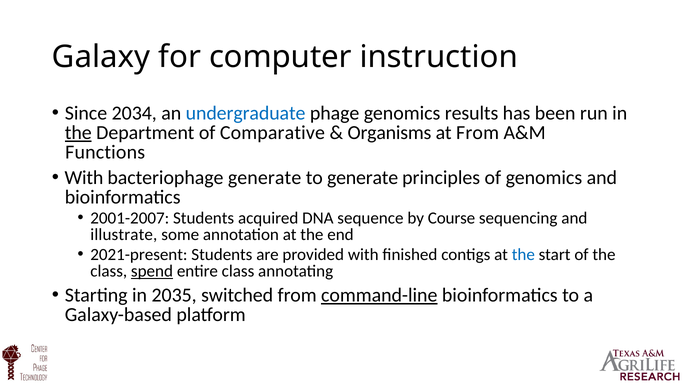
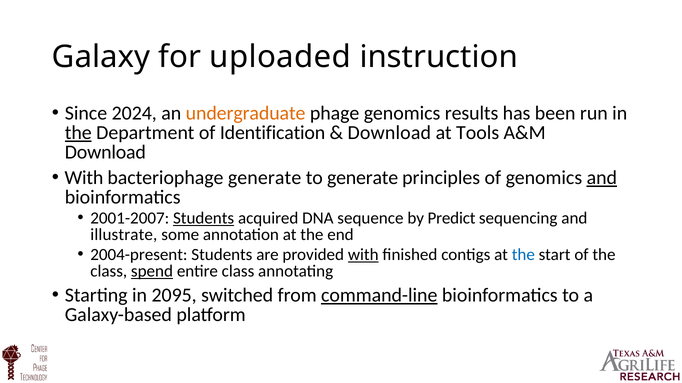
computer: computer -> uploaded
2034: 2034 -> 2024
undergraduate colour: blue -> orange
Comparative: Comparative -> Identification
Organisms at (389, 133): Organisms -> Download
at From: From -> Tools
Functions at (105, 152): Functions -> Download
and at (602, 178) underline: none -> present
Students at (204, 219) underline: none -> present
Course: Course -> Predict
2021-present: 2021-present -> 2004-present
with at (363, 255) underline: none -> present
2035: 2035 -> 2095
